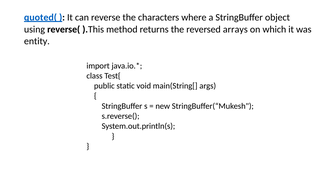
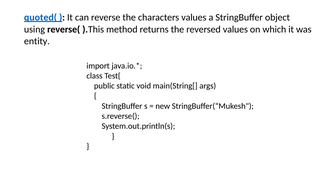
characters where: where -> values
reversed arrays: arrays -> values
